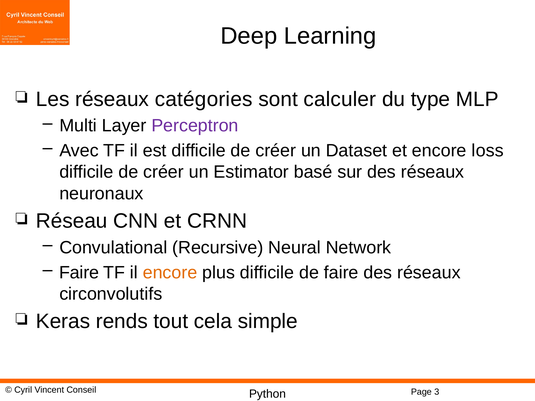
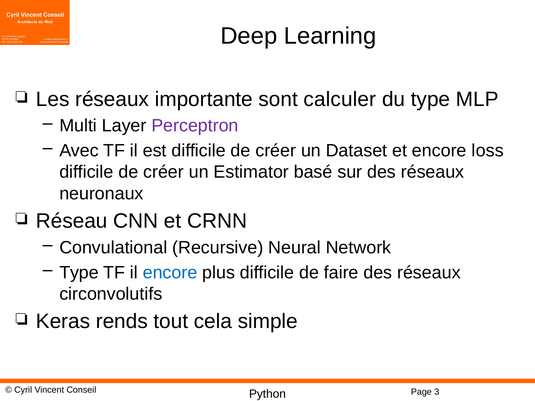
catégories: catégories -> importante
Faire at (79, 273): Faire -> Type
encore at (170, 273) colour: orange -> blue
